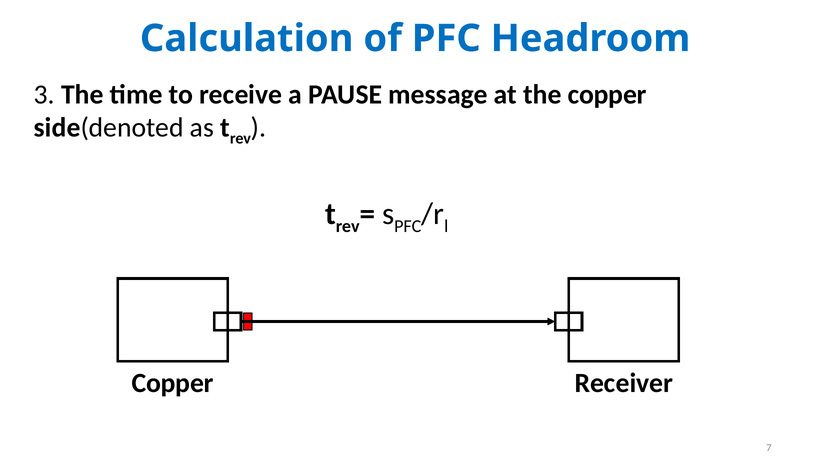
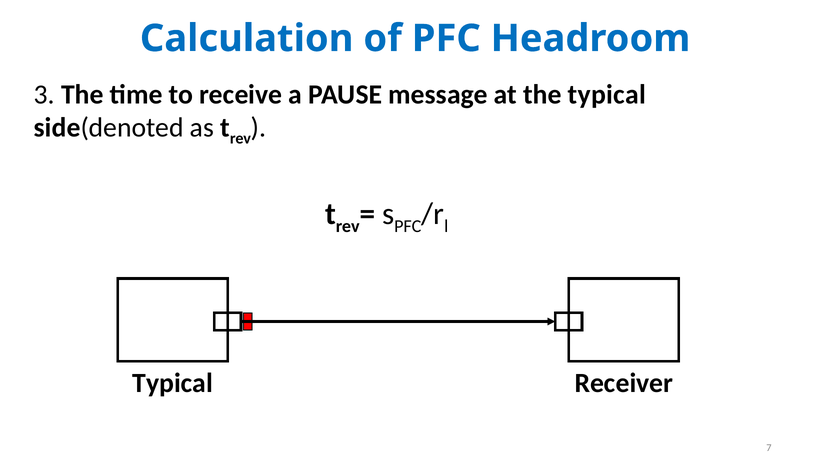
the copper: copper -> typical
Copper at (173, 383): Copper -> Typical
